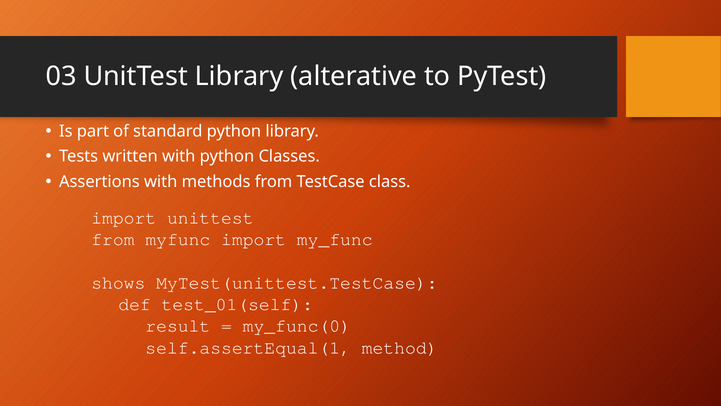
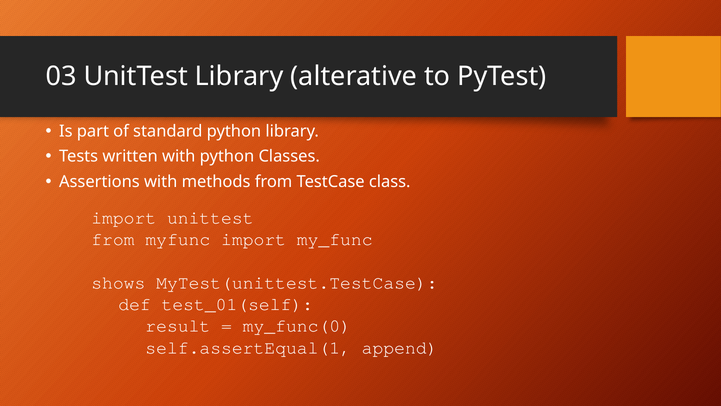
method: method -> append
